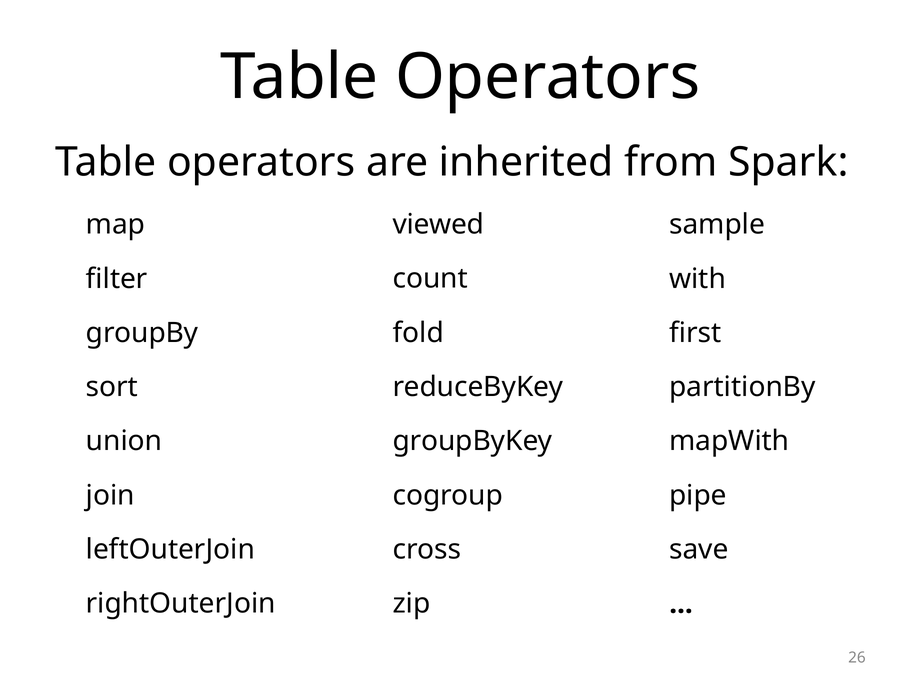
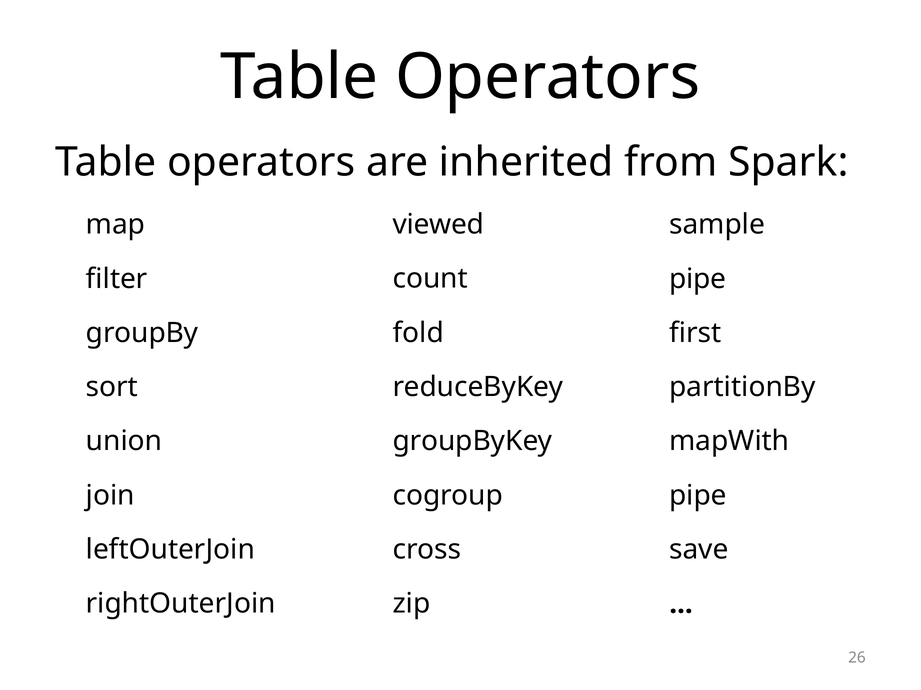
with at (698, 279): with -> pipe
